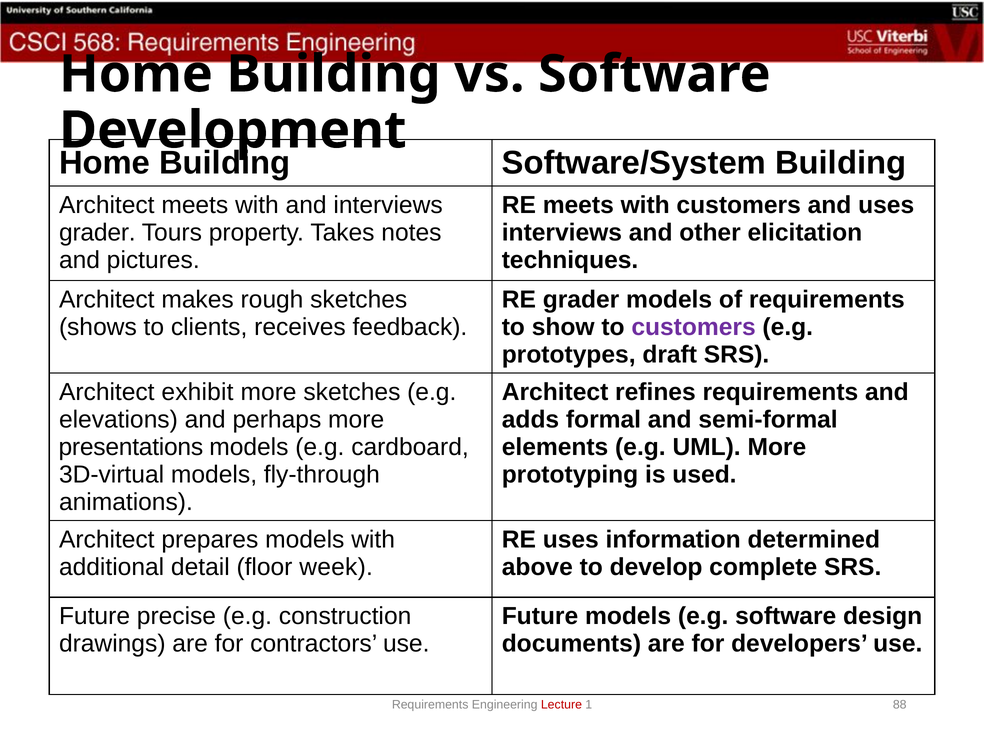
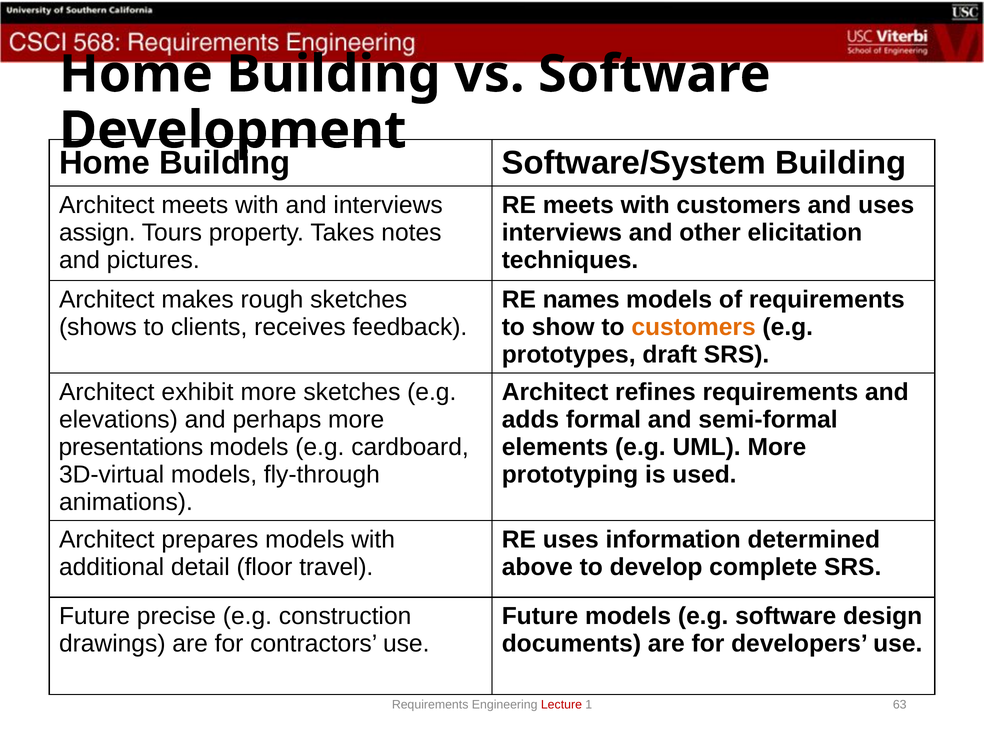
grader at (97, 232): grader -> assign
RE grader: grader -> names
customers at (694, 327) colour: purple -> orange
week: week -> travel
88: 88 -> 63
